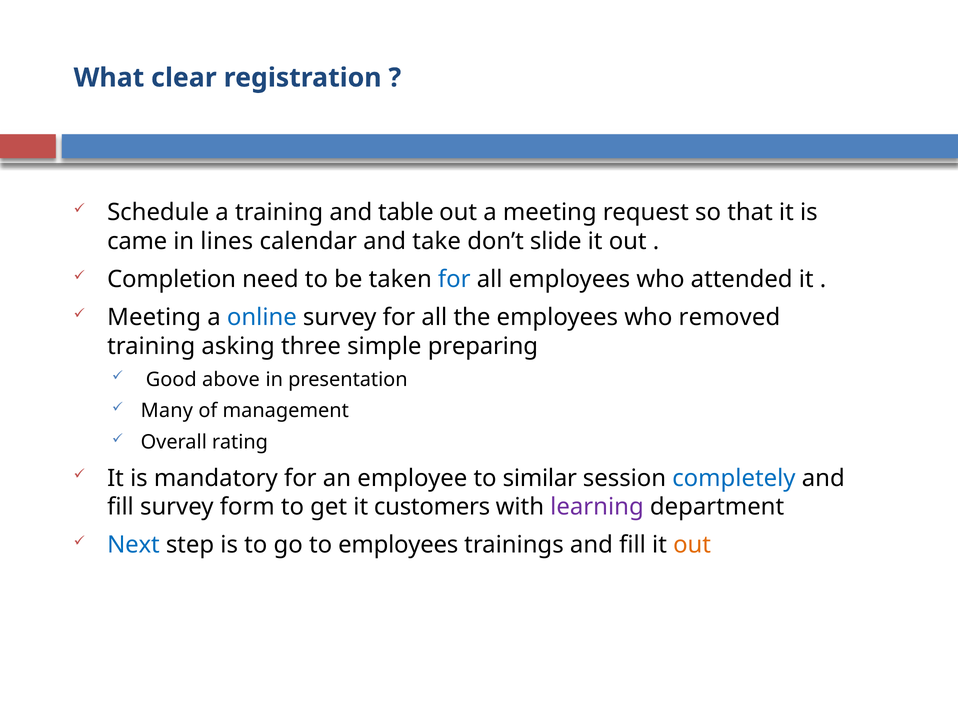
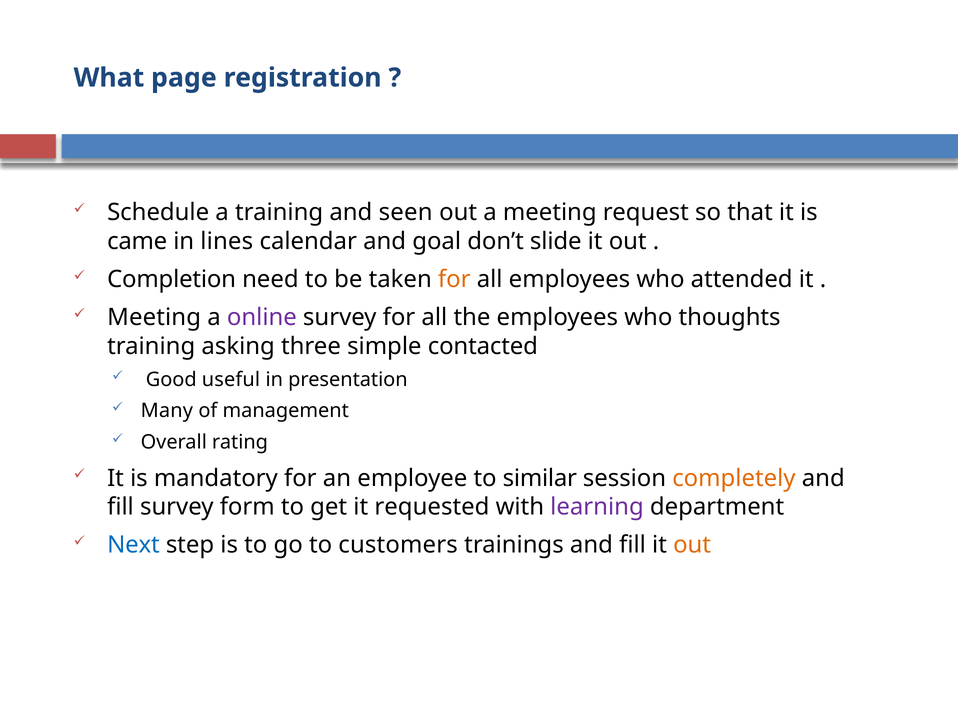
clear: clear -> page
table: table -> seen
take: take -> goal
for at (454, 279) colour: blue -> orange
online colour: blue -> purple
removed: removed -> thoughts
preparing: preparing -> contacted
above: above -> useful
completely colour: blue -> orange
customers: customers -> requested
to employees: employees -> customers
